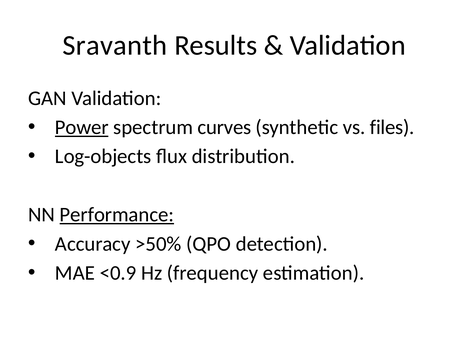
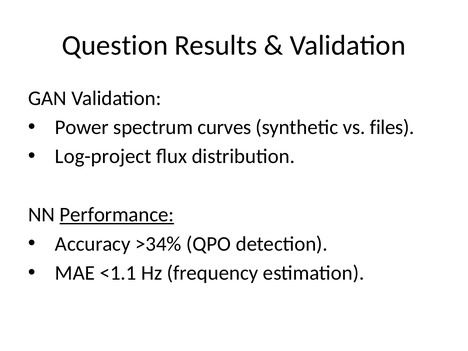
Sravanth: Sravanth -> Question
Power underline: present -> none
Log-objects: Log-objects -> Log-project
>50%: >50% -> >34%
<0.9: <0.9 -> <1.1
